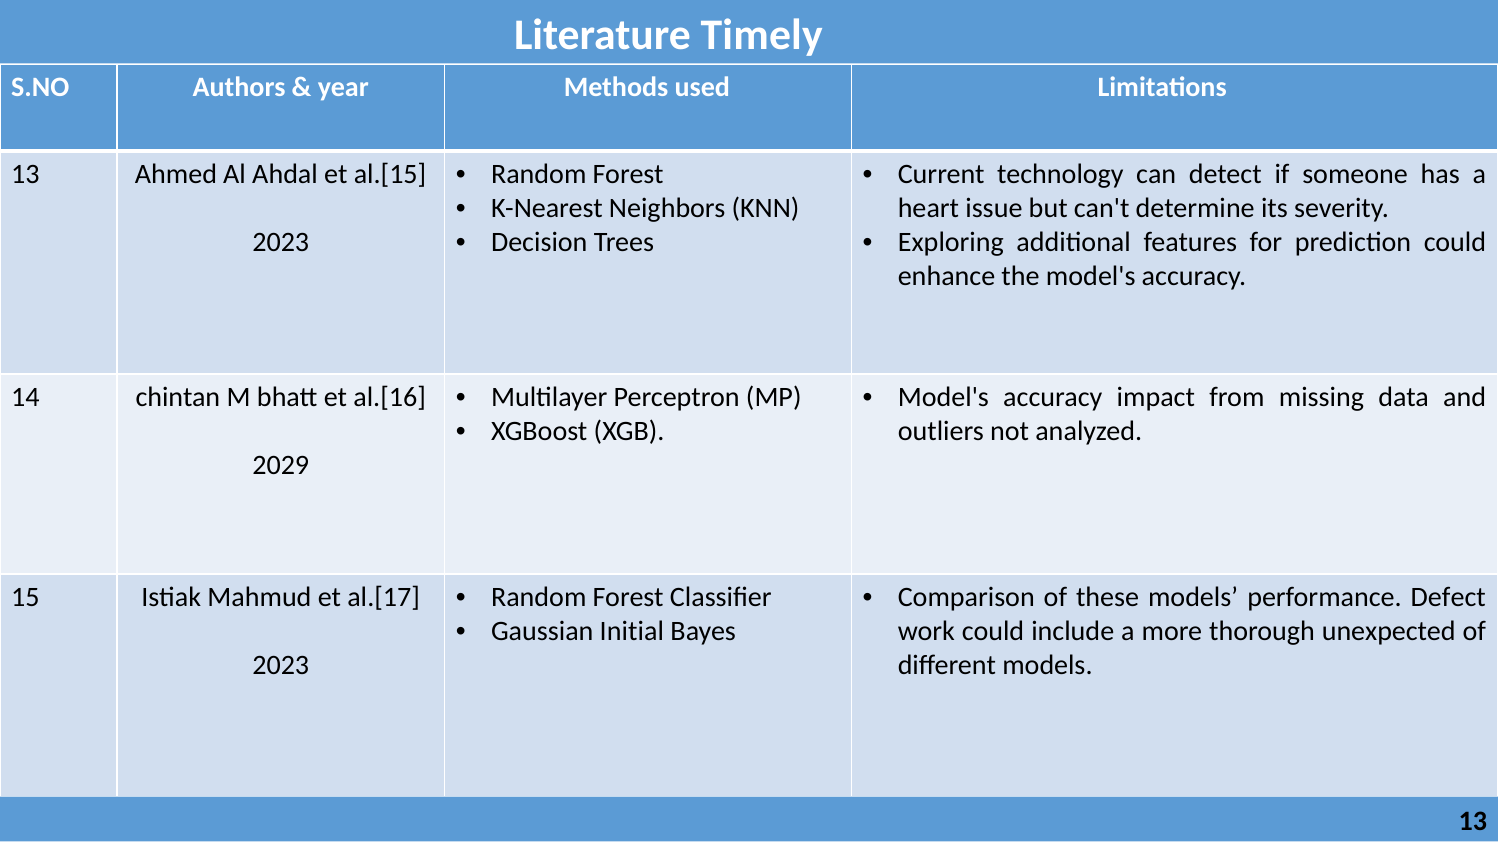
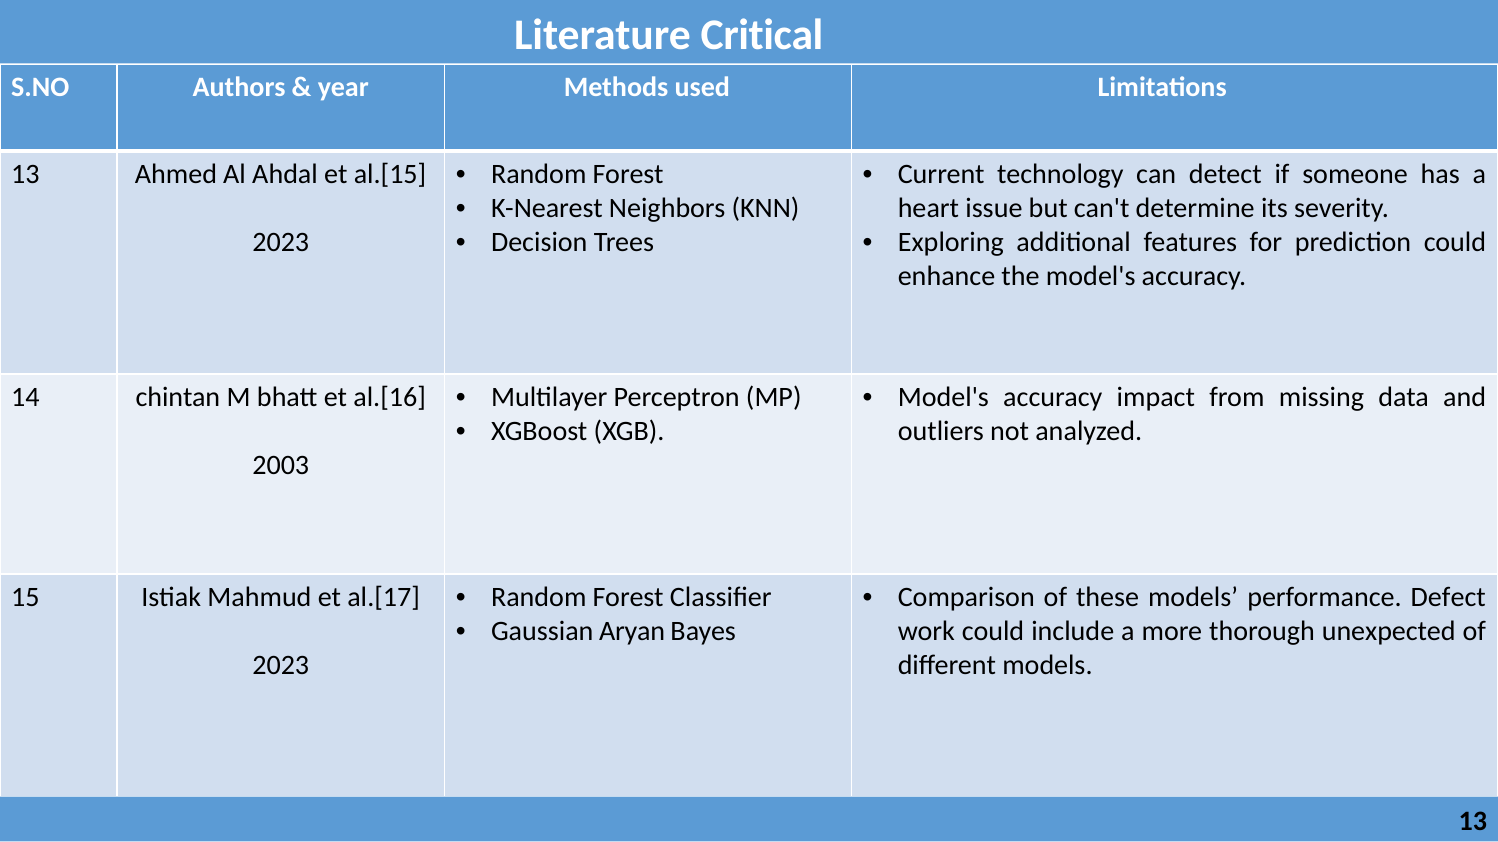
Timely: Timely -> Critical
2029: 2029 -> 2003
Initial: Initial -> Aryan
